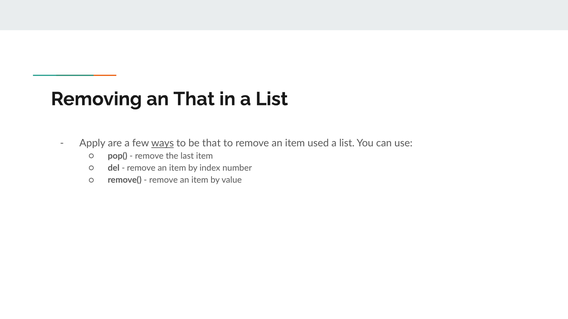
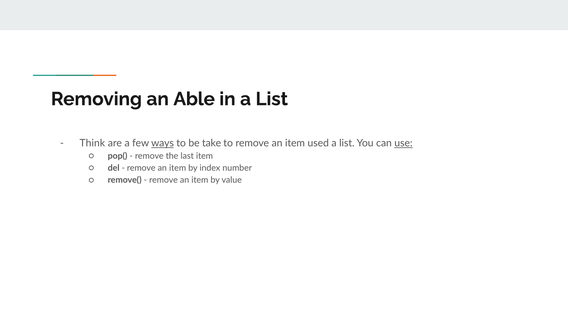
an That: That -> Able
Apply: Apply -> Think
be that: that -> take
use underline: none -> present
